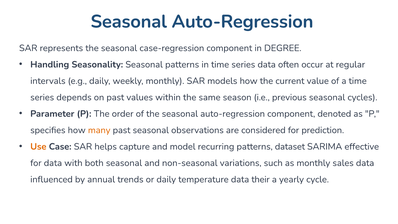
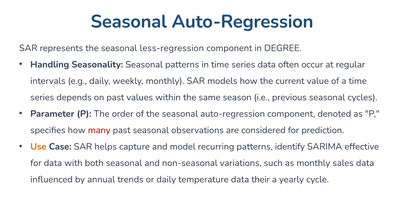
case-regression: case-regression -> less-regression
many colour: orange -> red
dataset: dataset -> identify
